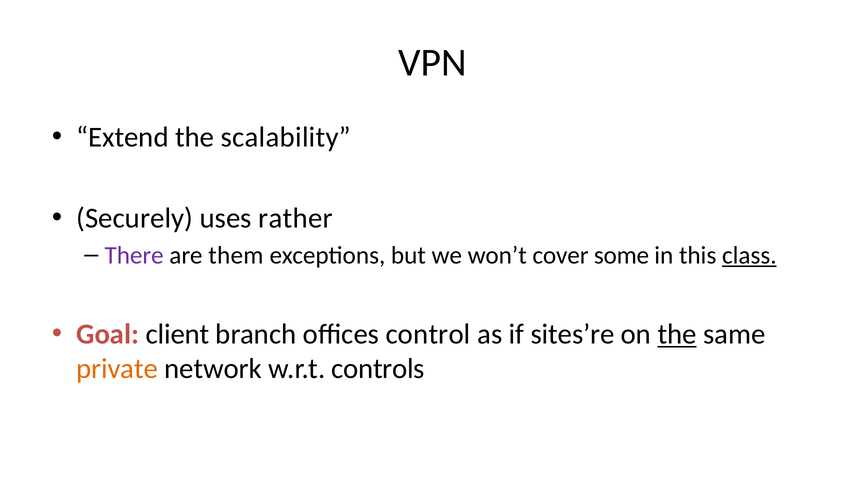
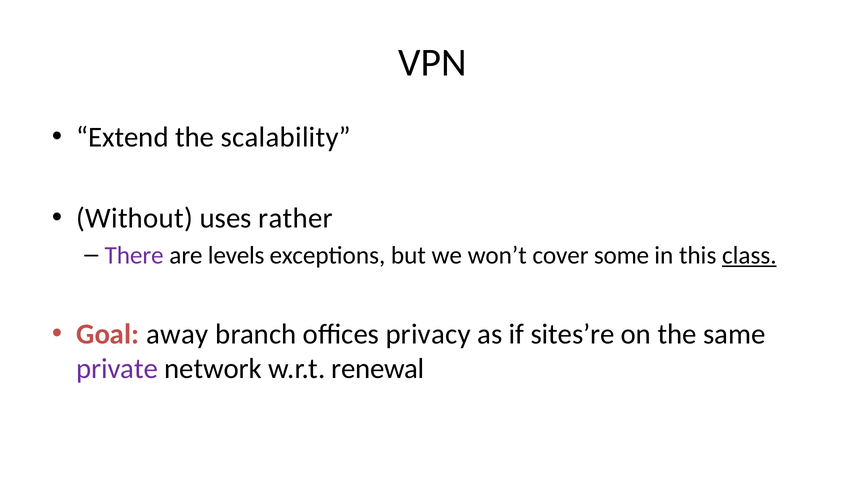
Securely: Securely -> Without
them: them -> levels
client: client -> away
control: control -> privacy
the at (677, 334) underline: present -> none
private colour: orange -> purple
controls: controls -> renewal
